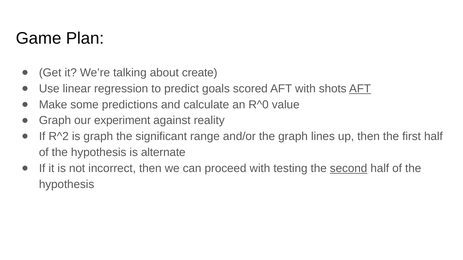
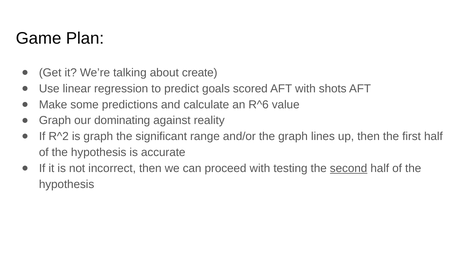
AFT at (360, 89) underline: present -> none
R^0: R^0 -> R^6
experiment: experiment -> dominating
alternate: alternate -> accurate
